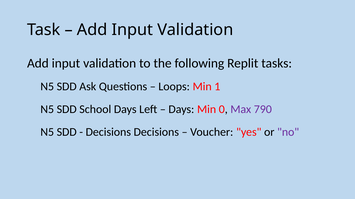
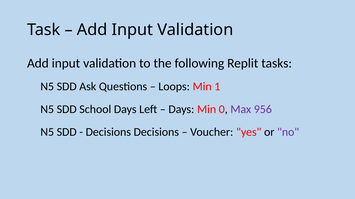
790: 790 -> 956
